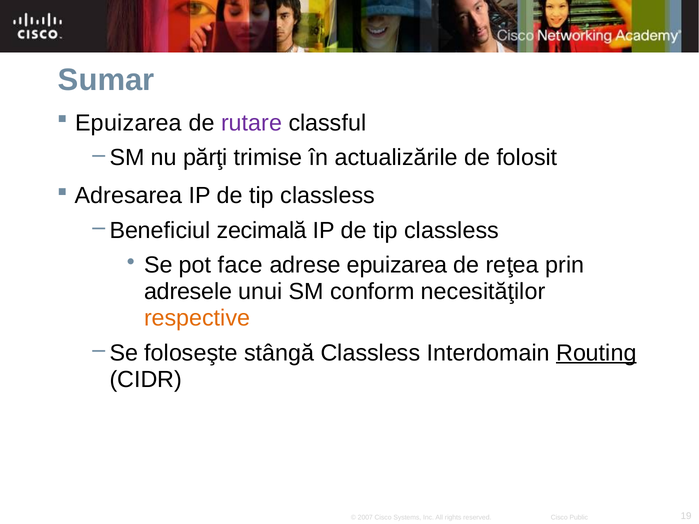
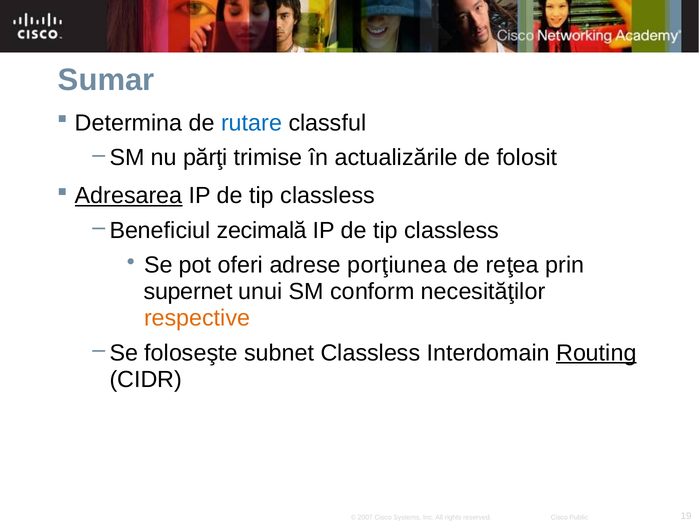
Epuizarea at (129, 123): Epuizarea -> Determina
rutare colour: purple -> blue
Adresarea underline: none -> present
face: face -> oferi
adrese epuizarea: epuizarea -> porţiunea
adresele: adresele -> supernet
stângă: stângă -> subnet
